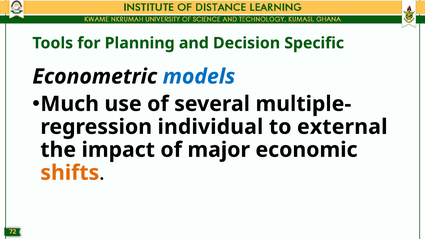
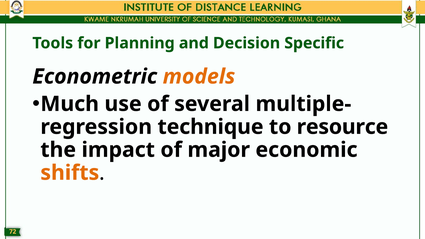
models colour: blue -> orange
individual: individual -> technique
external: external -> resource
